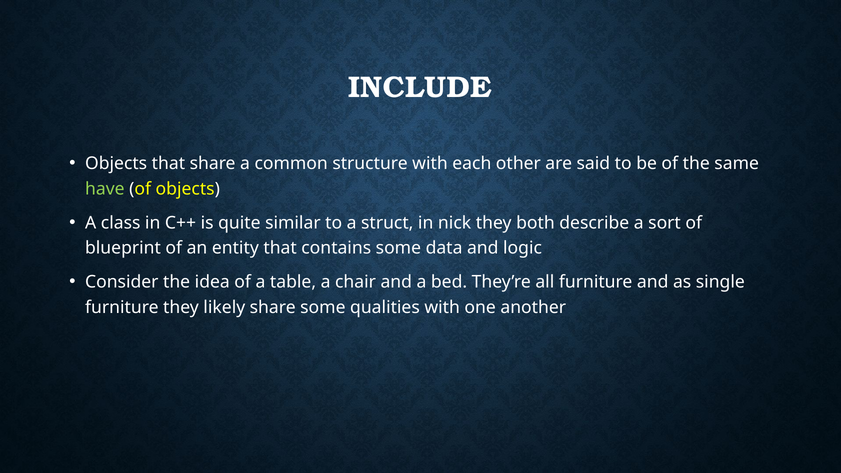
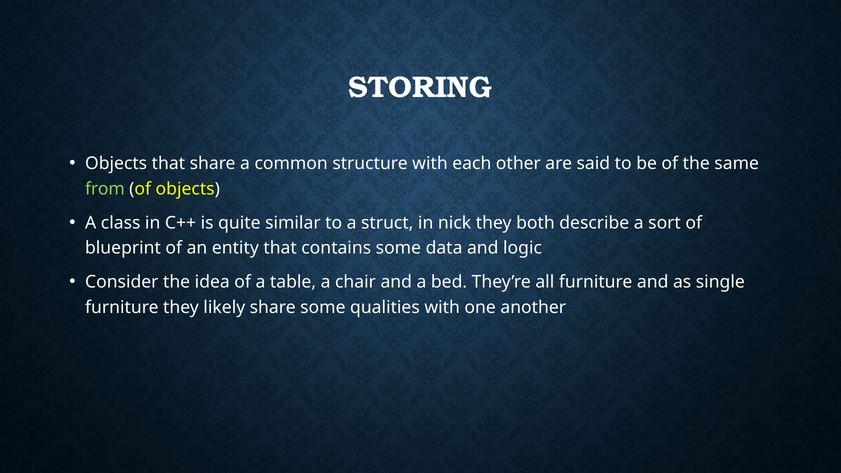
INCLUDE: INCLUDE -> STORING
have: have -> from
